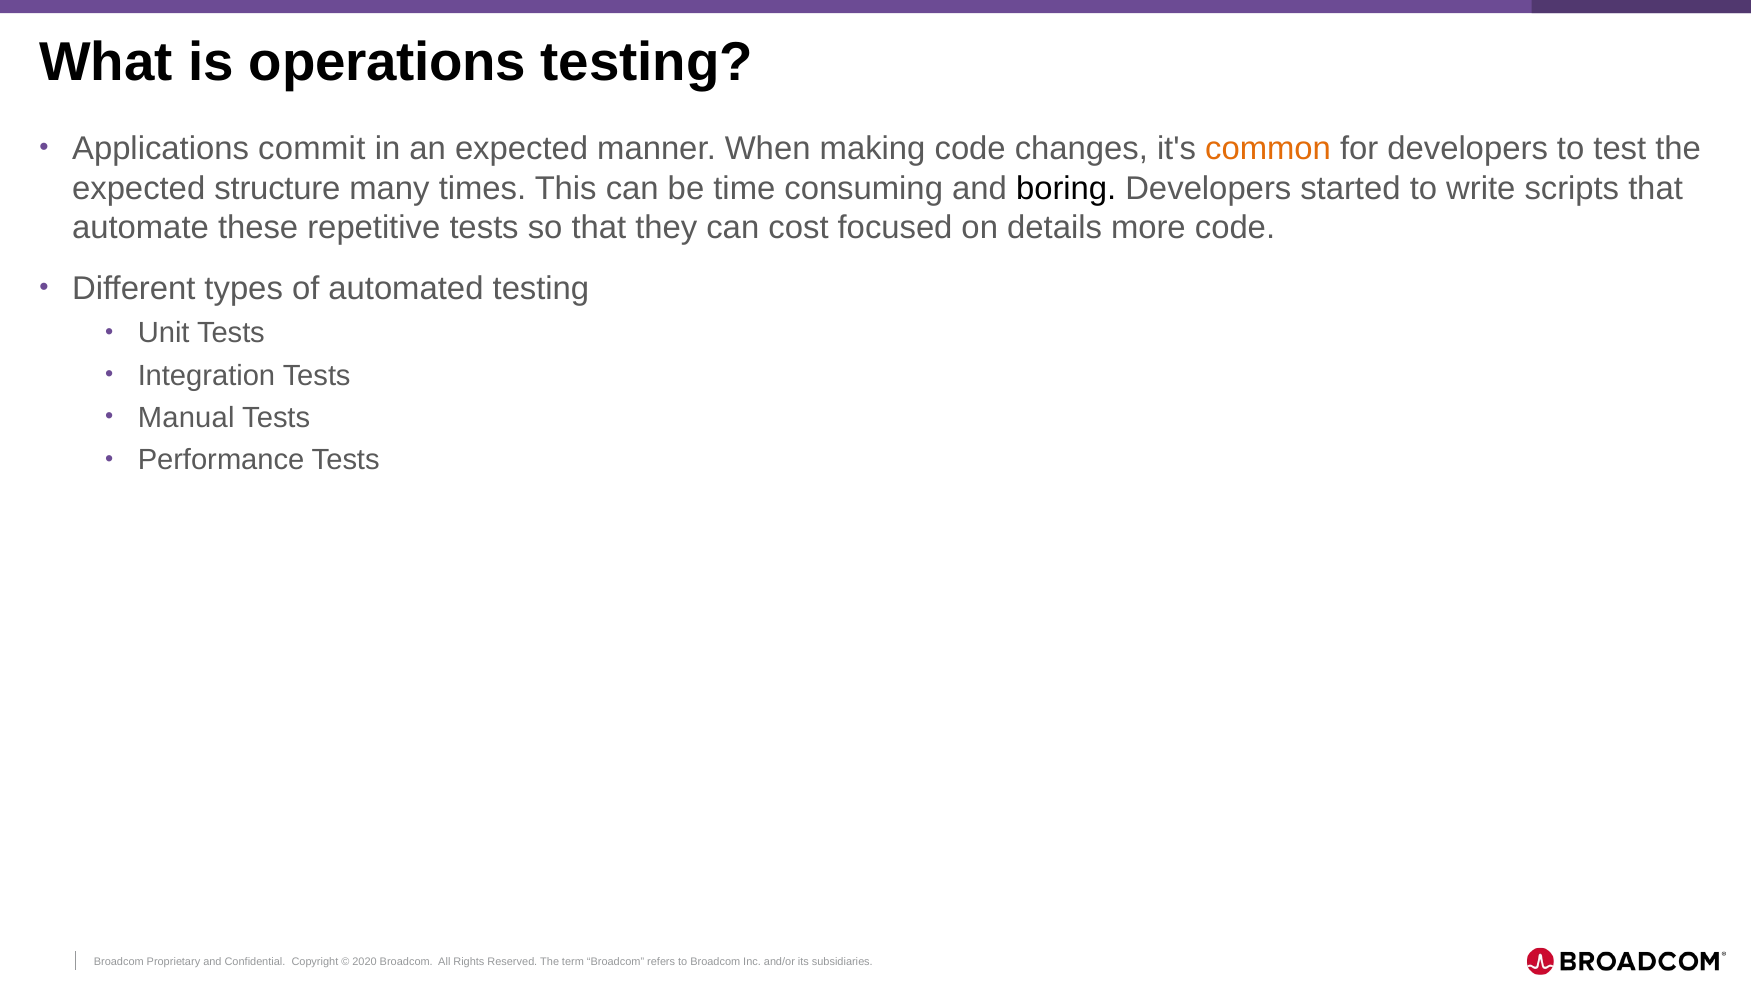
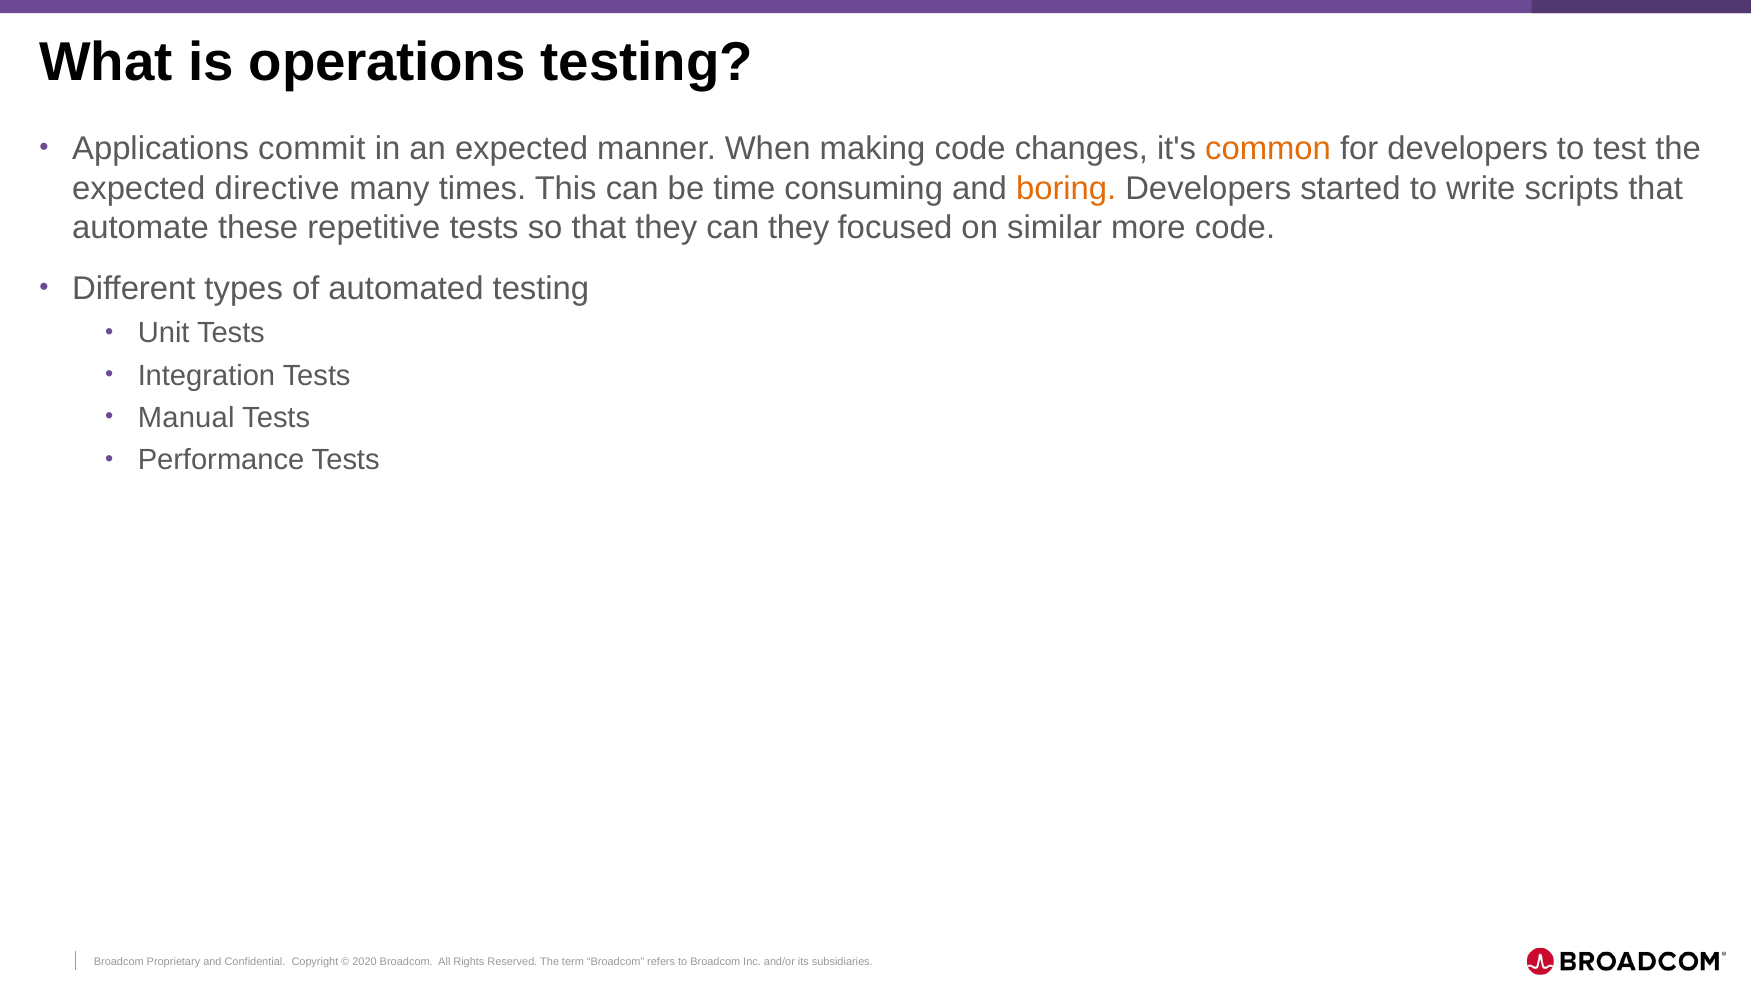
structure: structure -> directive
boring colour: black -> orange
can cost: cost -> they
details: details -> similar
